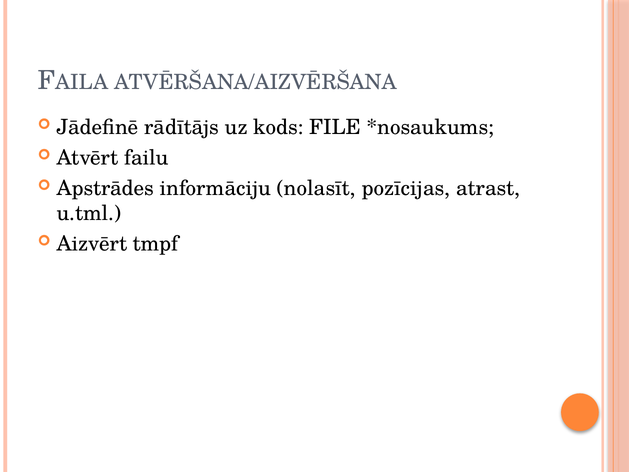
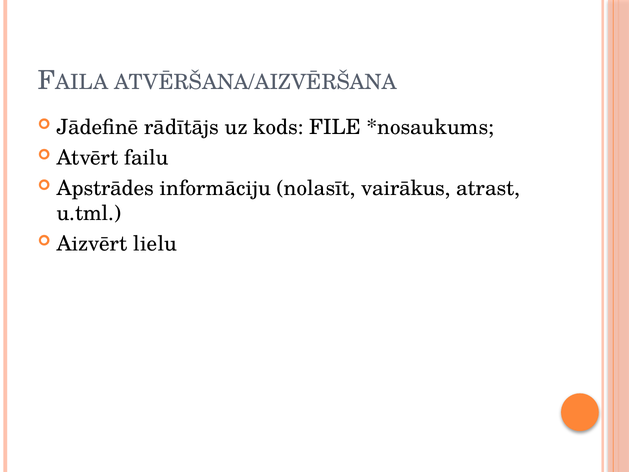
pozīcijas: pozīcijas -> vairākus
tmpf: tmpf -> lielu
